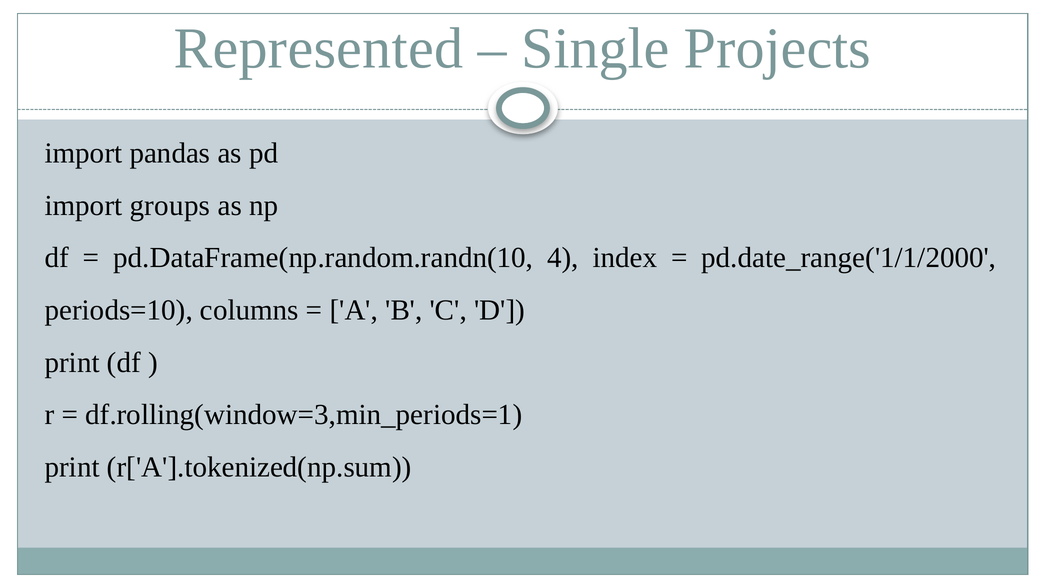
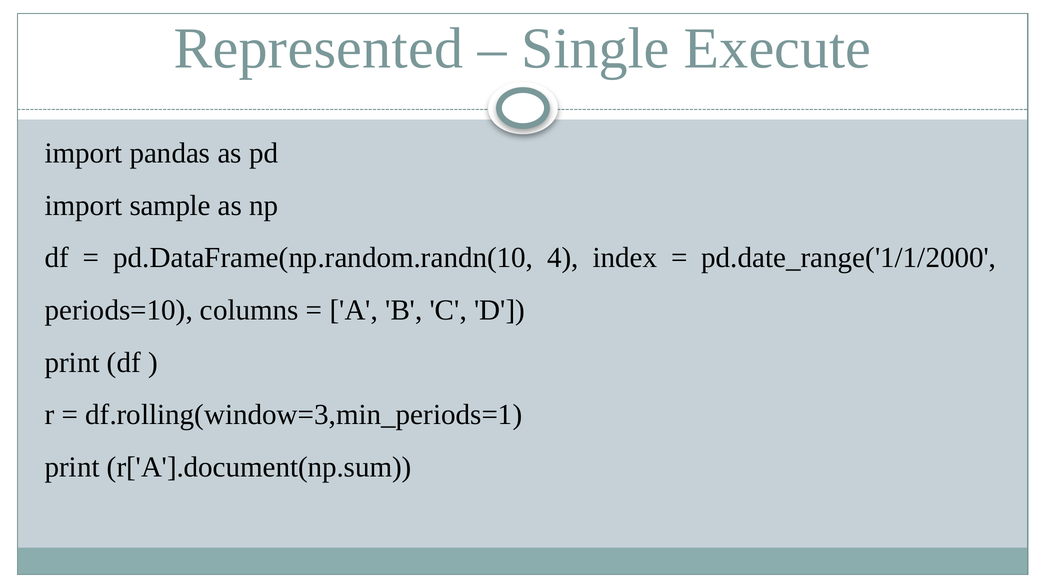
Projects: Projects -> Execute
groups: groups -> sample
r['A'].tokenized(np.sum: r['A'].tokenized(np.sum -> r['A'].document(np.sum
